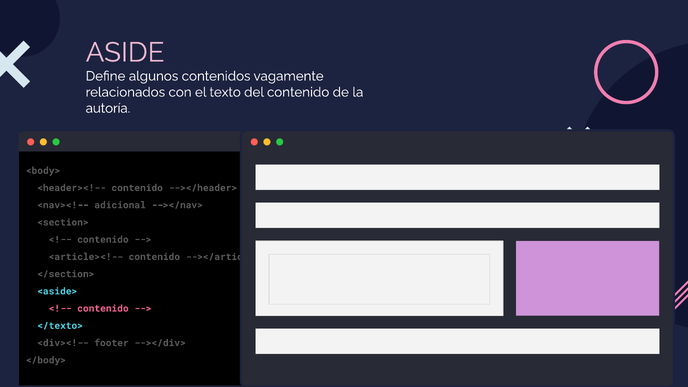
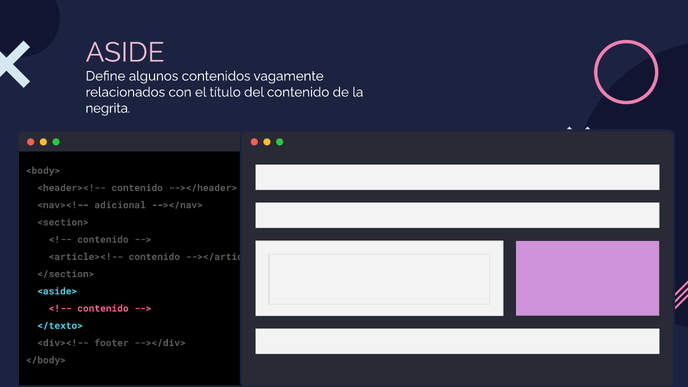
texto: texto -> título
autoría: autoría -> negrita
